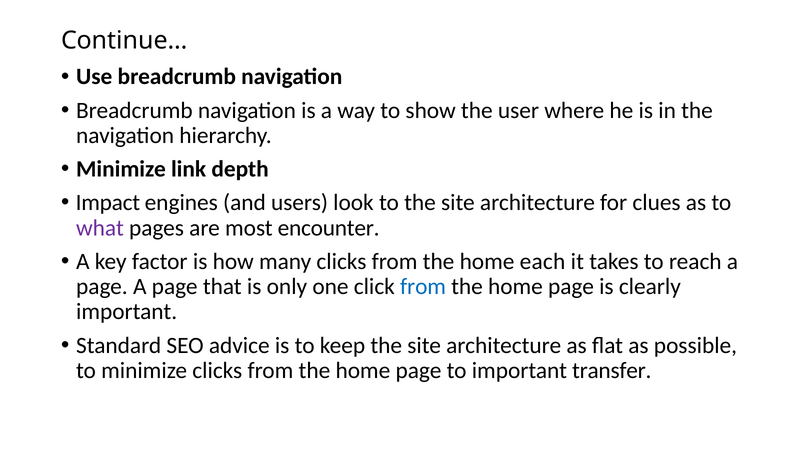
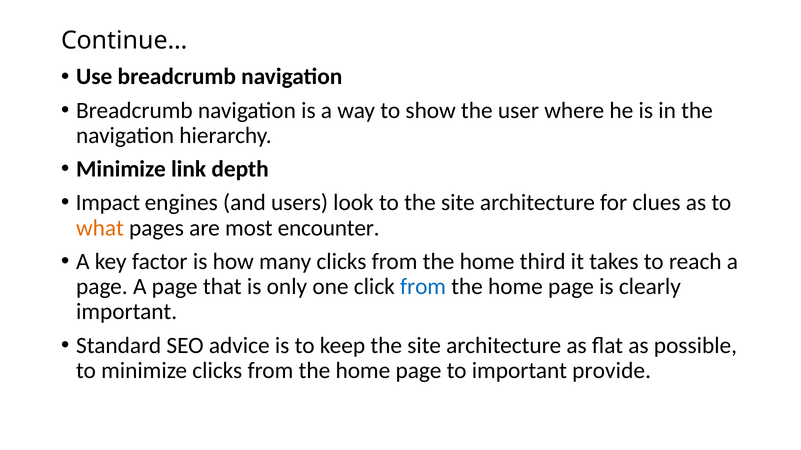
what colour: purple -> orange
each: each -> third
transfer: transfer -> provide
